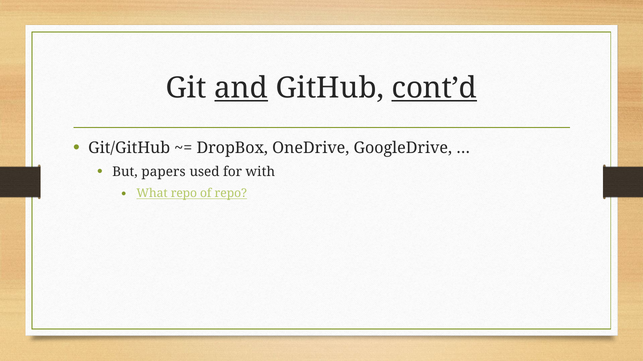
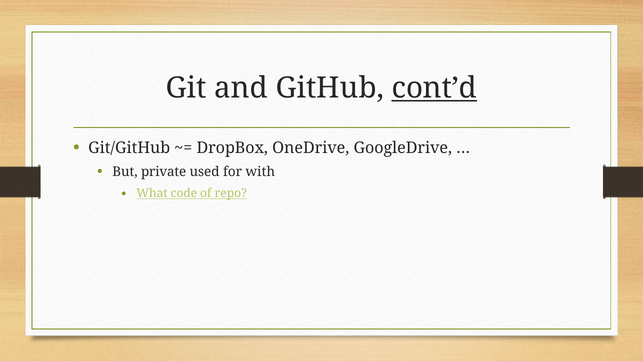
and underline: present -> none
papers: papers -> private
What repo: repo -> code
